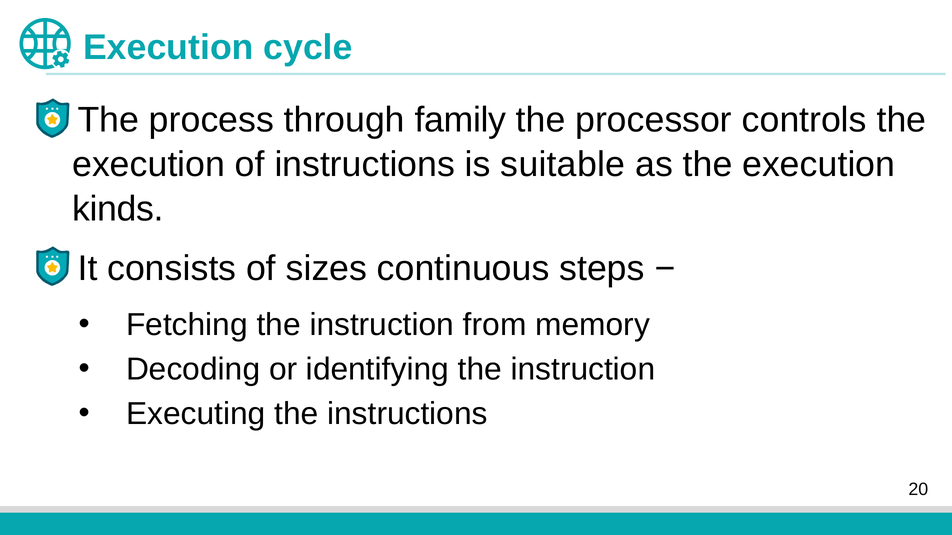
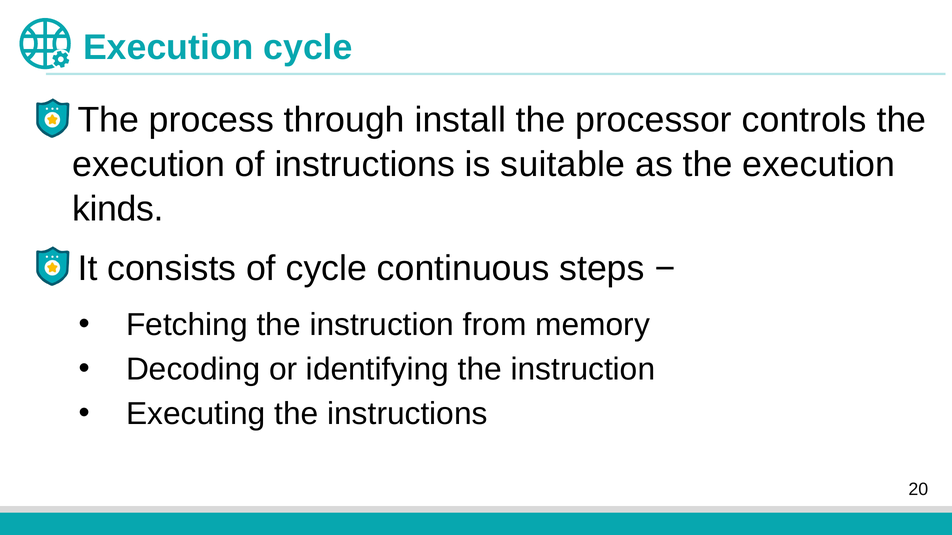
family: family -> install
of sizes: sizes -> cycle
